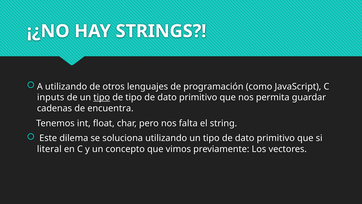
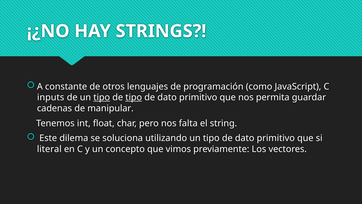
A utilizando: utilizando -> constante
tipo at (134, 97) underline: none -> present
encuentra: encuentra -> manipular
